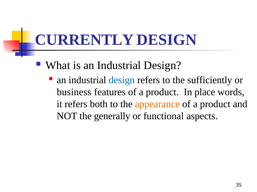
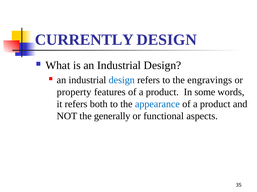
sufficiently: sufficiently -> engravings
business: business -> property
place: place -> some
appearance colour: orange -> blue
